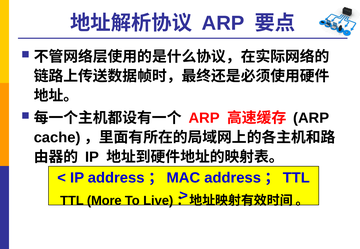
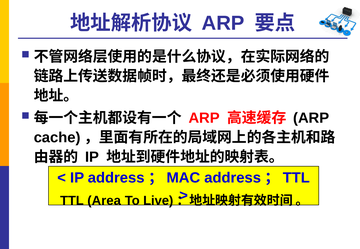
More: More -> Area
